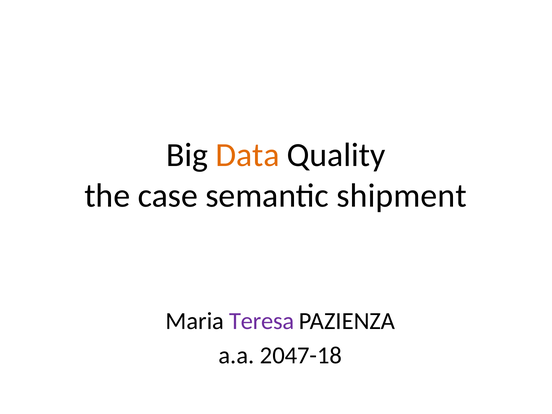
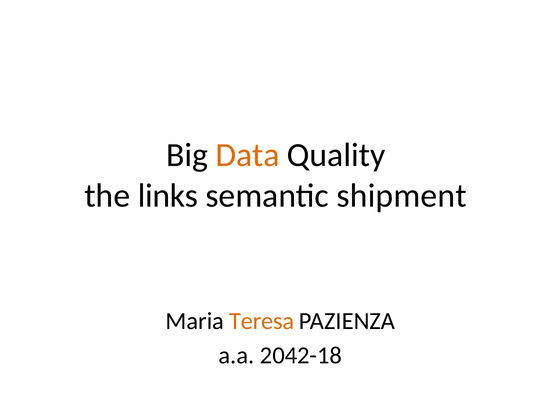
case: case -> links
Teresa colour: purple -> orange
2047-18: 2047-18 -> 2042-18
